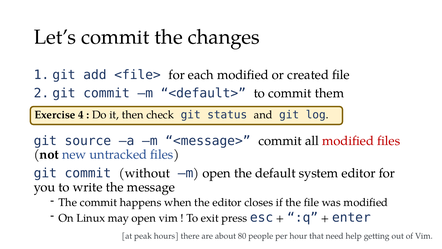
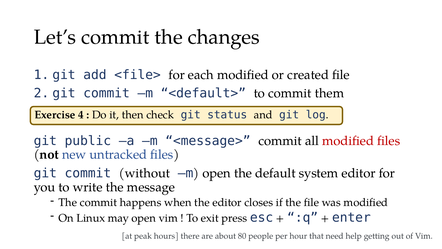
source: source -> public
